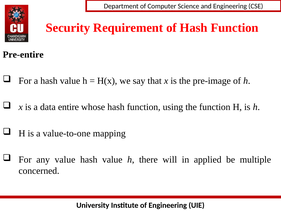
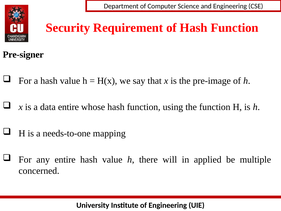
Pre-entire: Pre-entire -> Pre-signer
value-to-one: value-to-one -> needs-to-one
any value: value -> entire
